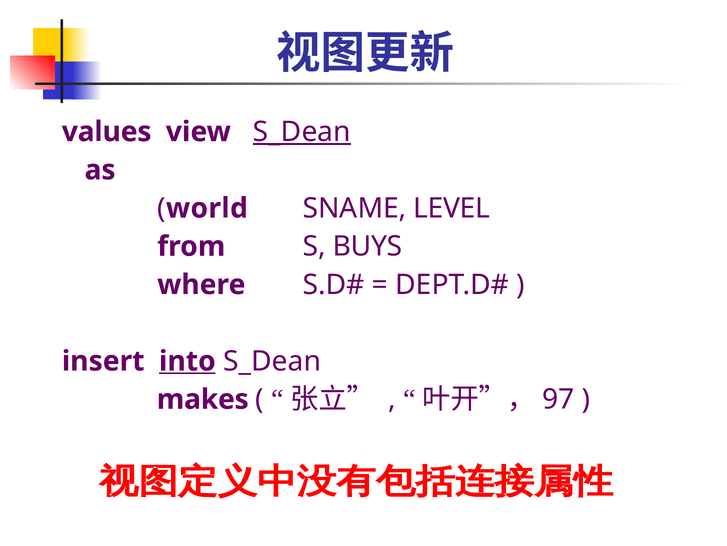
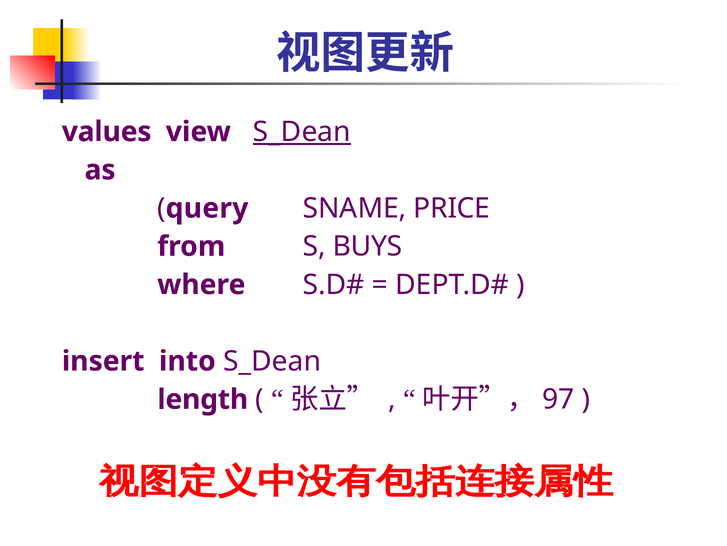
world: world -> query
LEVEL: LEVEL -> PRICE
into underline: present -> none
makes: makes -> length
